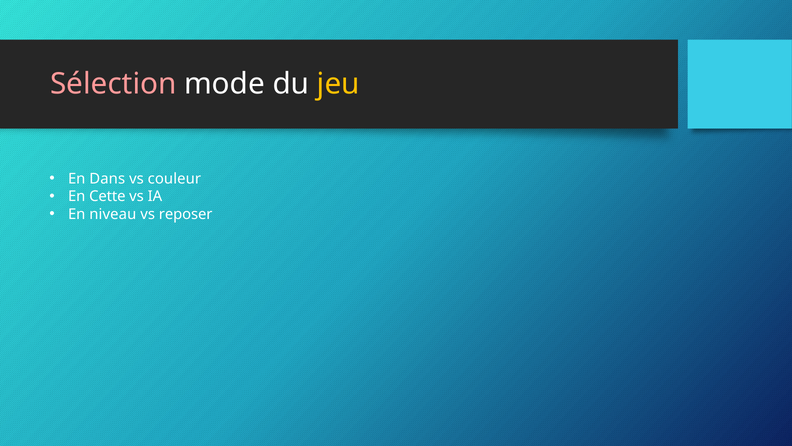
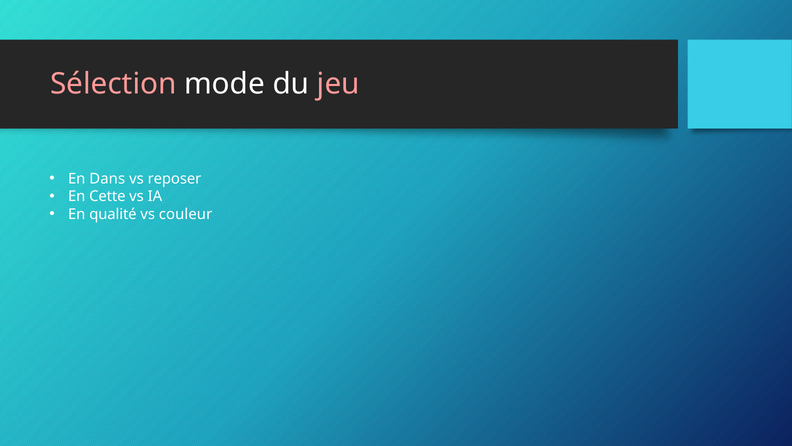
jeu colour: yellow -> pink
couleur: couleur -> reposer
niveau: niveau -> qualité
reposer: reposer -> couleur
